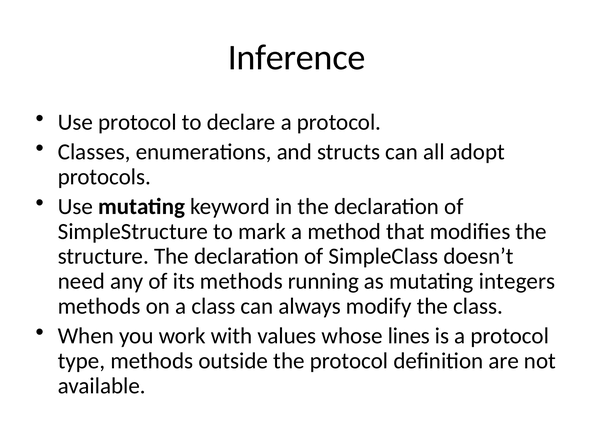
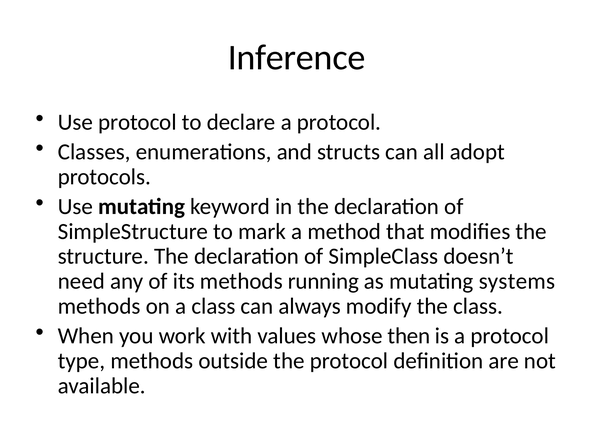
integers: integers -> systems
lines: lines -> then
